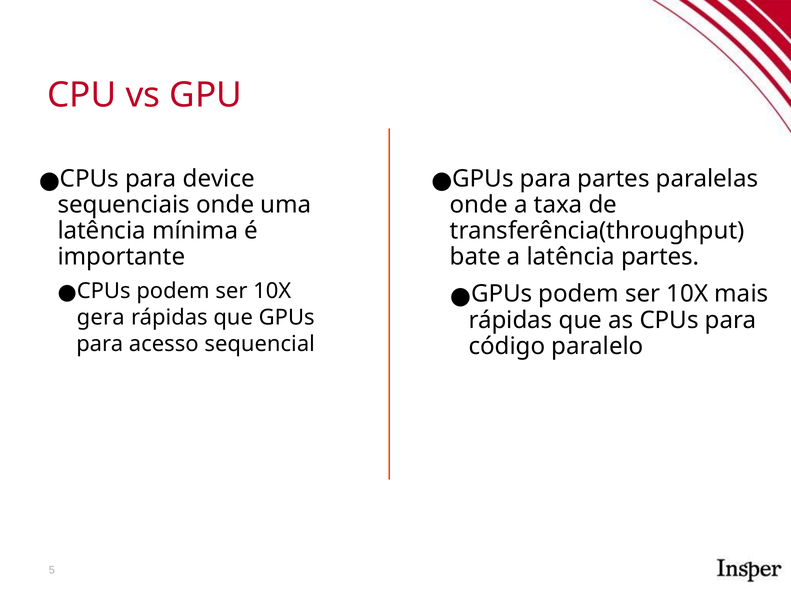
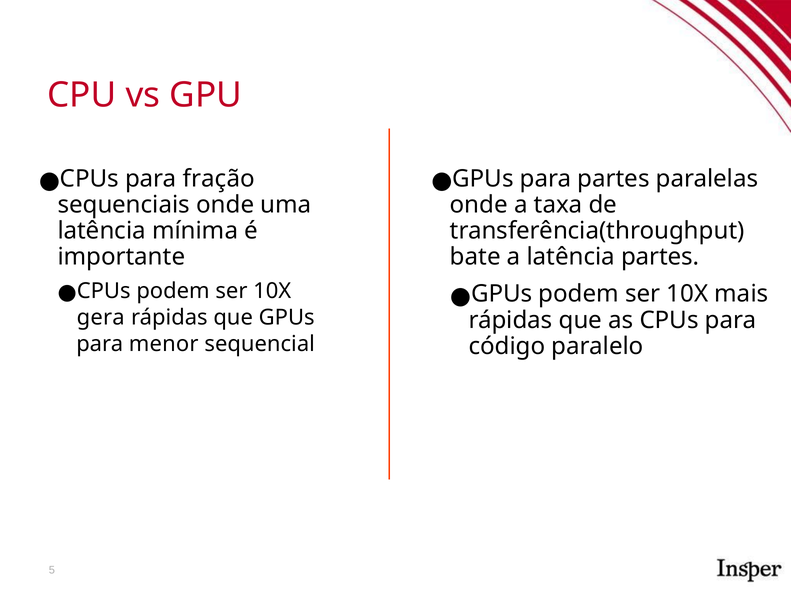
device: device -> fração
acesso: acesso -> menor
